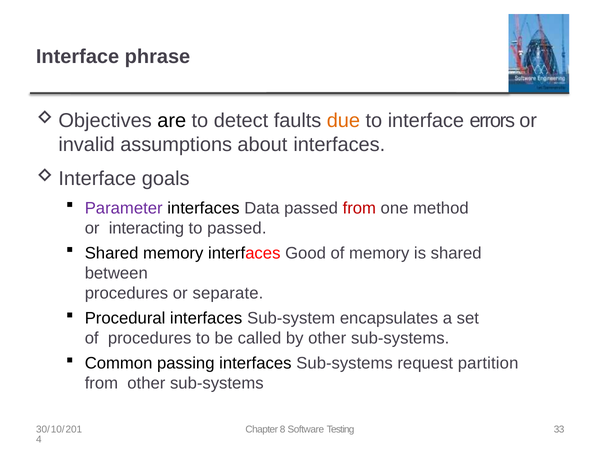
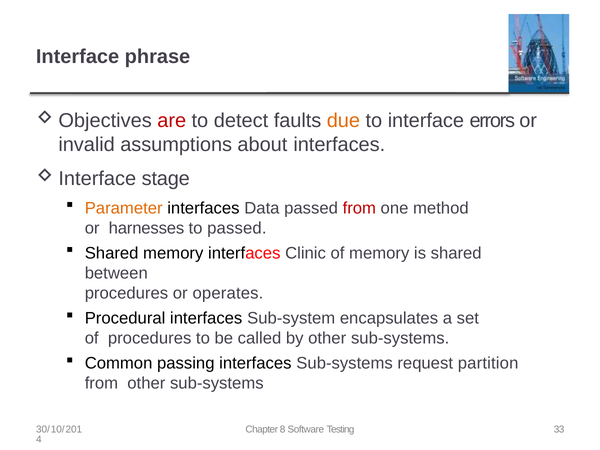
are colour: black -> red
goals: goals -> stage
Parameter colour: purple -> orange
interacting: interacting -> harnesses
Good: Good -> Clinic
separate: separate -> operates
